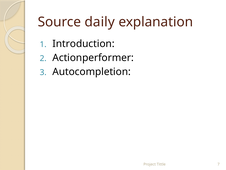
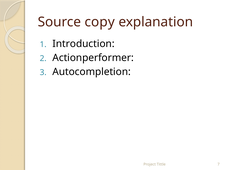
daily: daily -> copy
